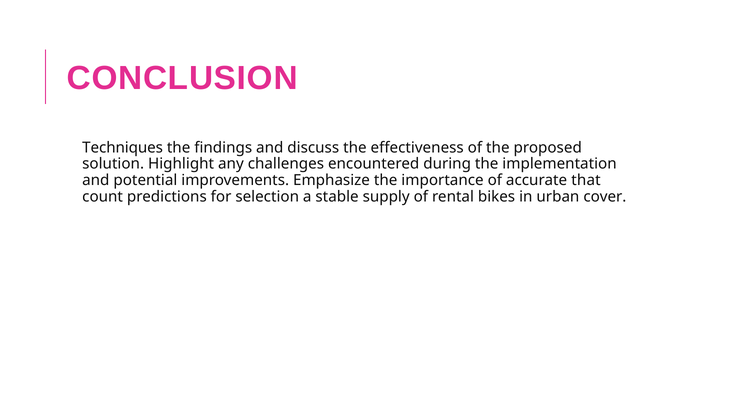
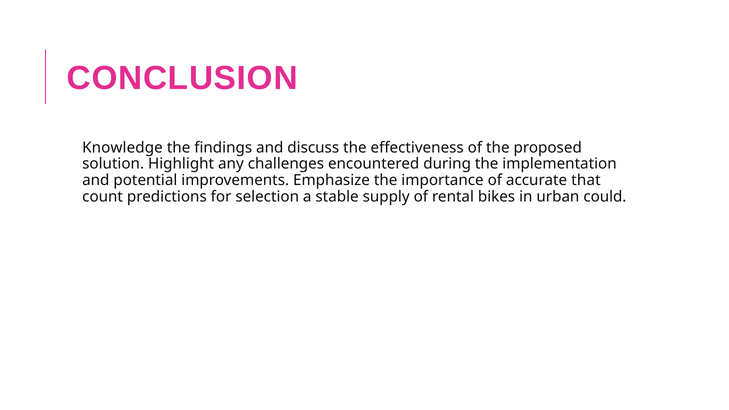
Techniques: Techniques -> Knowledge
cover: cover -> could
